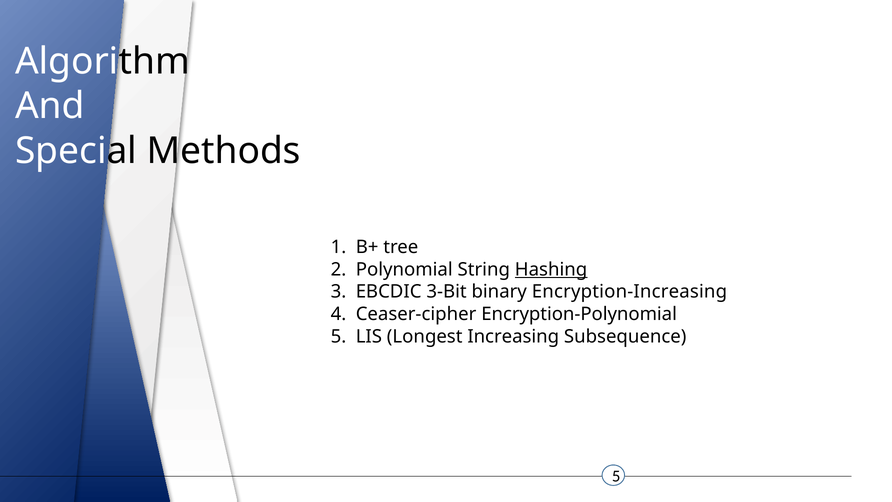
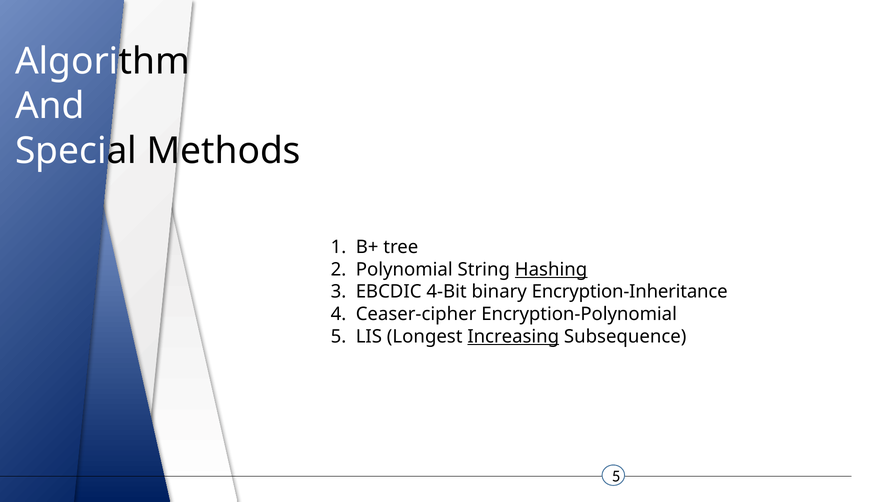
3-Bit: 3-Bit -> 4-Bit
Encryption-Increasing: Encryption-Increasing -> Encryption-Inheritance
Increasing underline: none -> present
